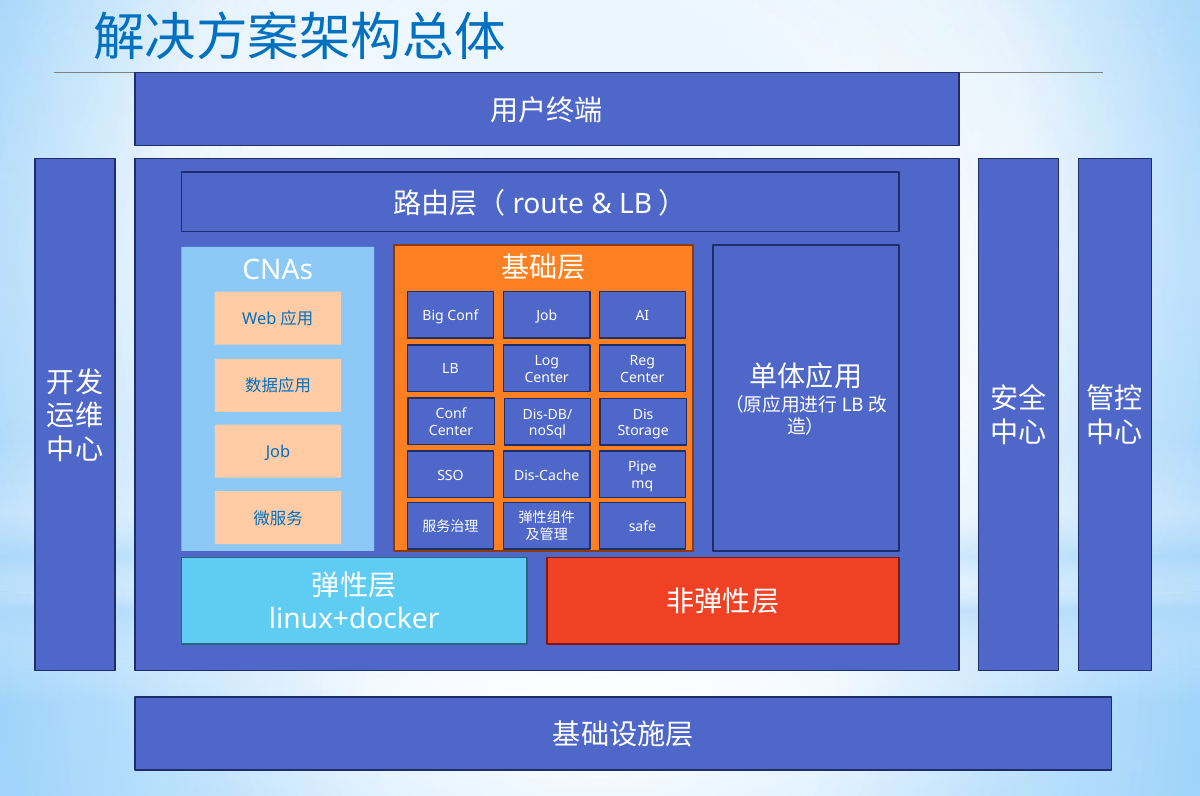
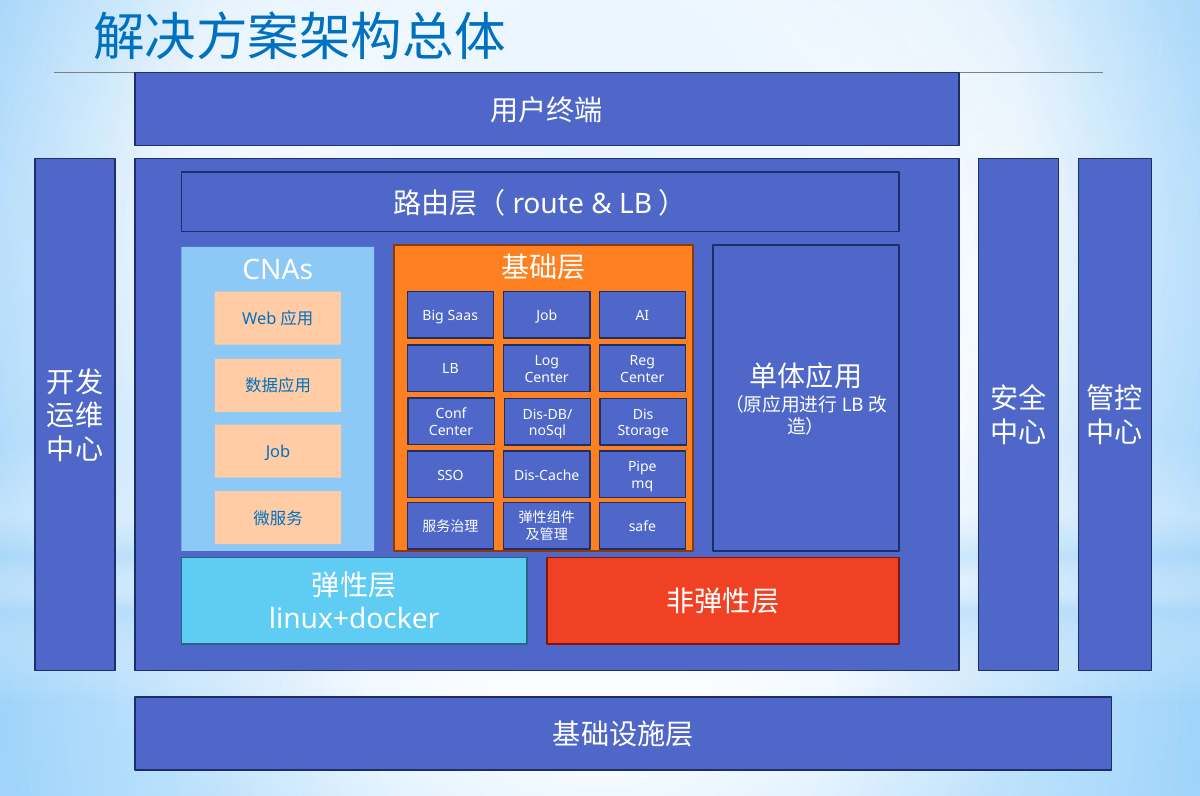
Big Conf: Conf -> Saas
